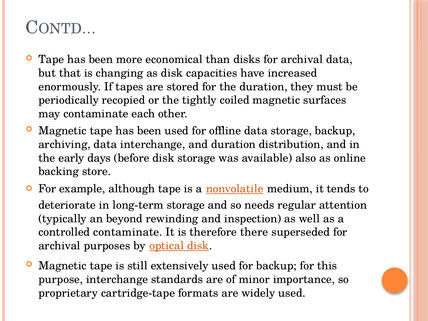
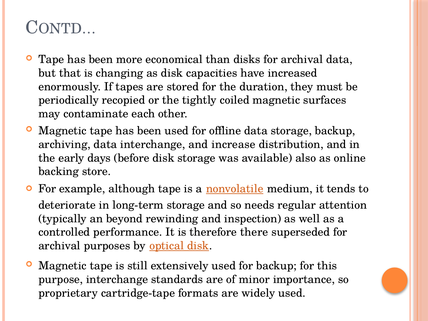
and duration: duration -> increase
controlled contaminate: contaminate -> performance
